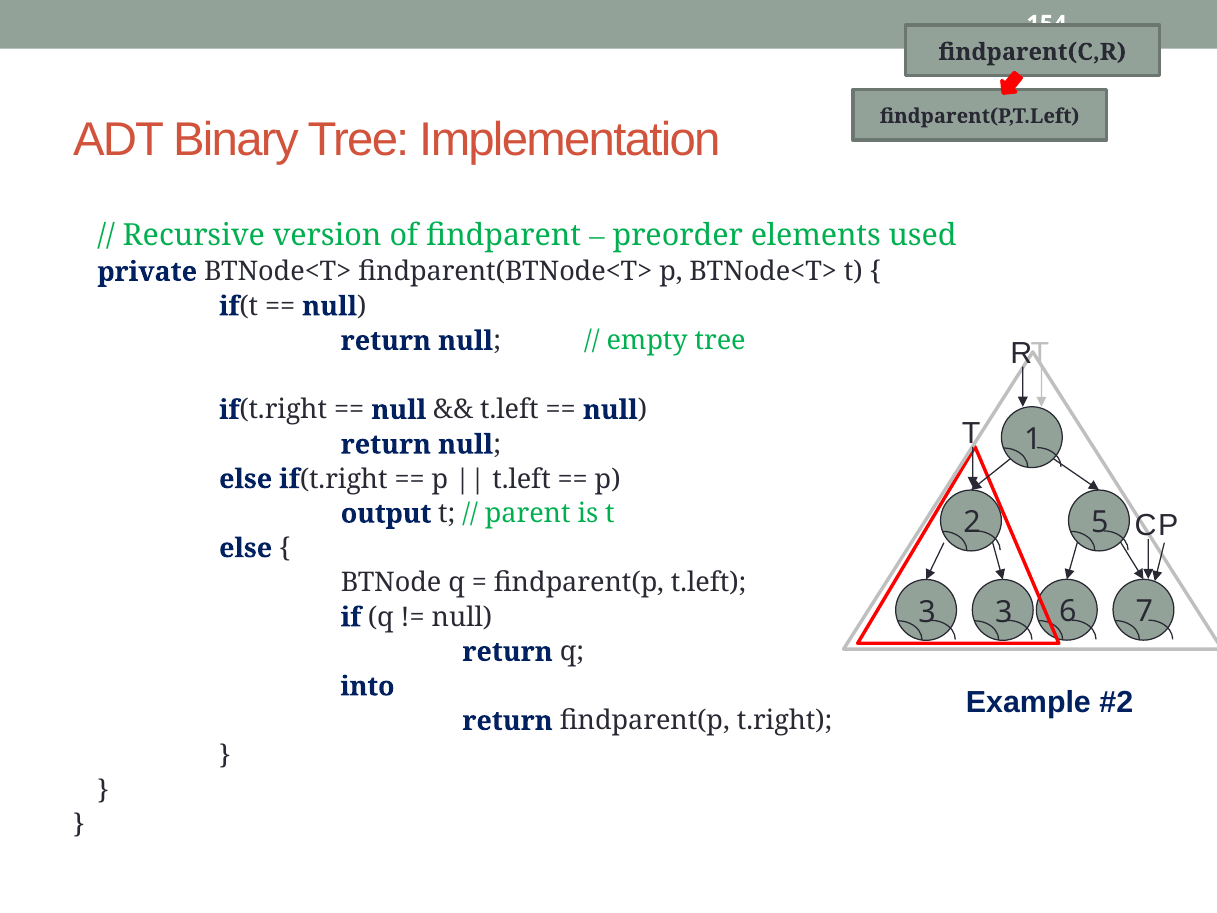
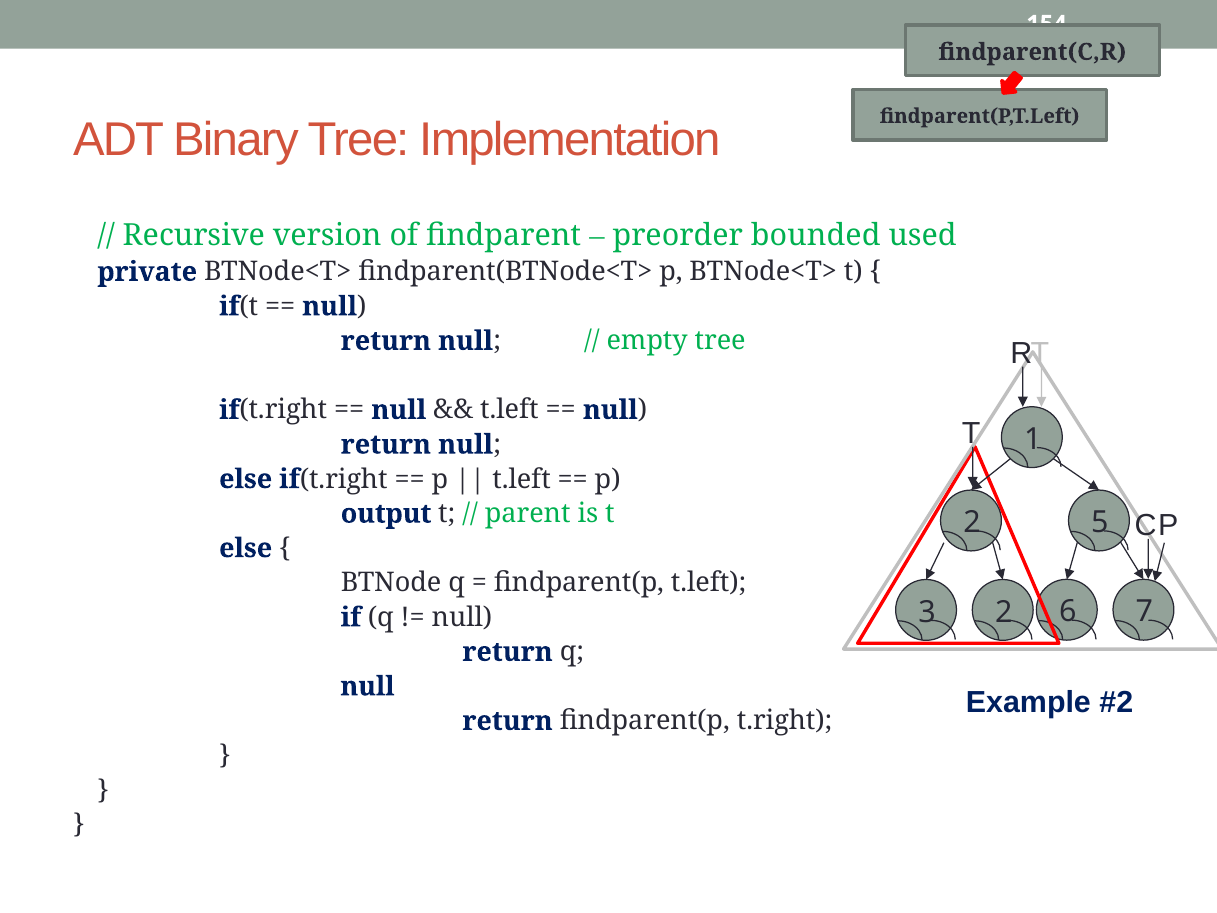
elements: elements -> bounded
3 3: 3 -> 2
into at (367, 686): into -> null
